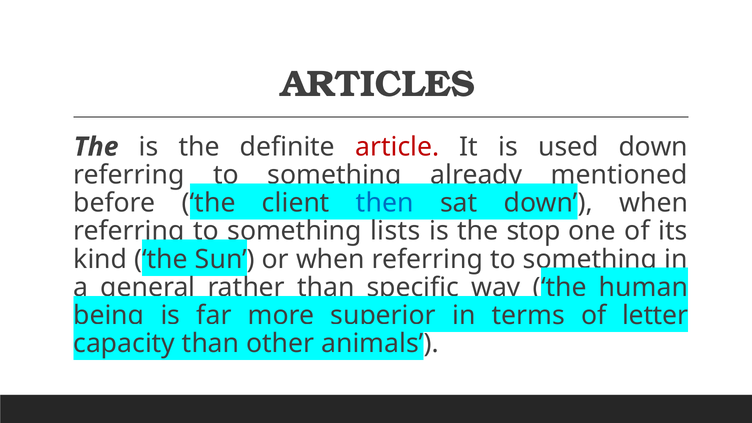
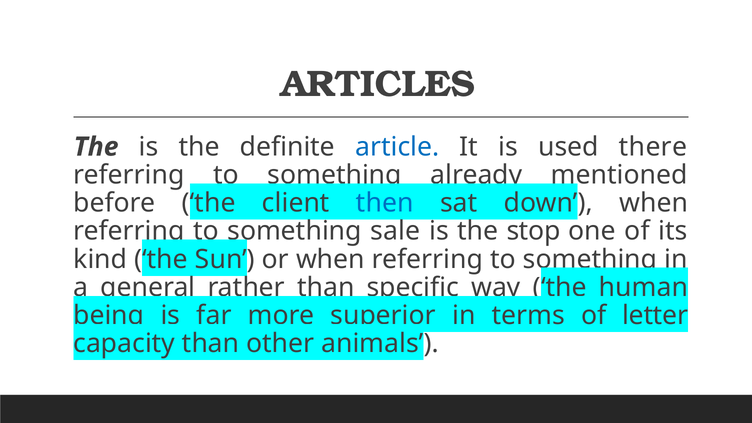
article colour: red -> blue
used down: down -> there
lists: lists -> sale
